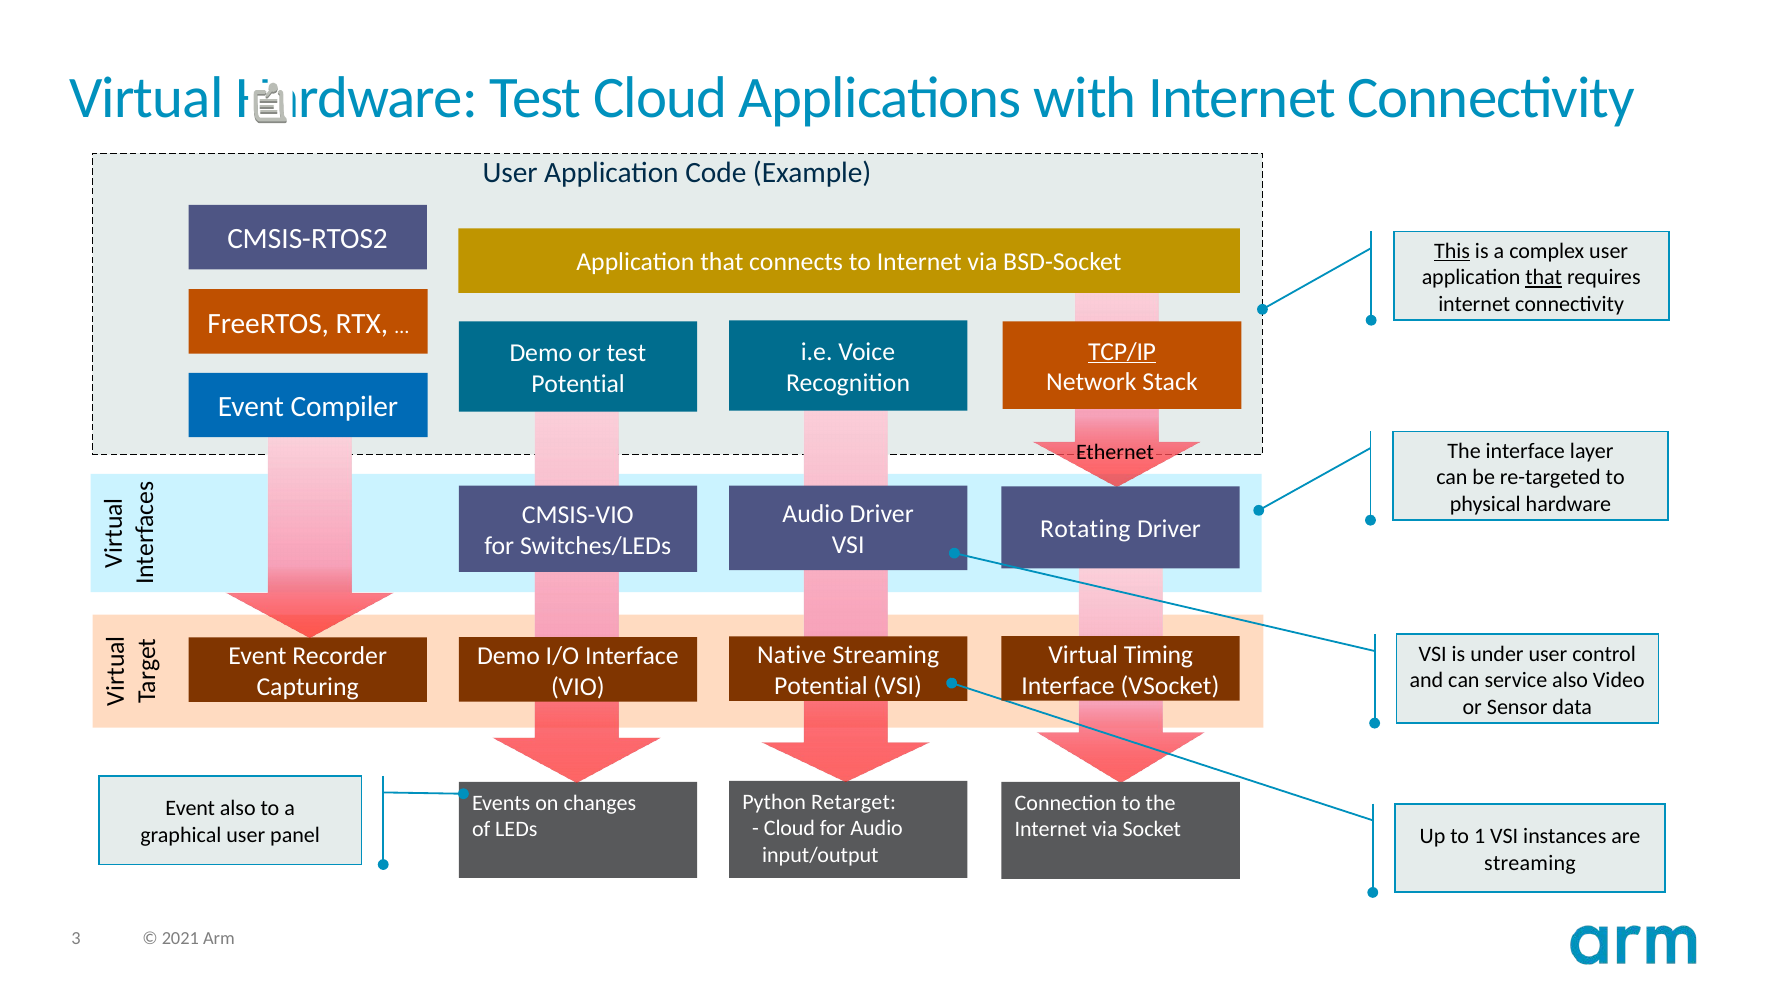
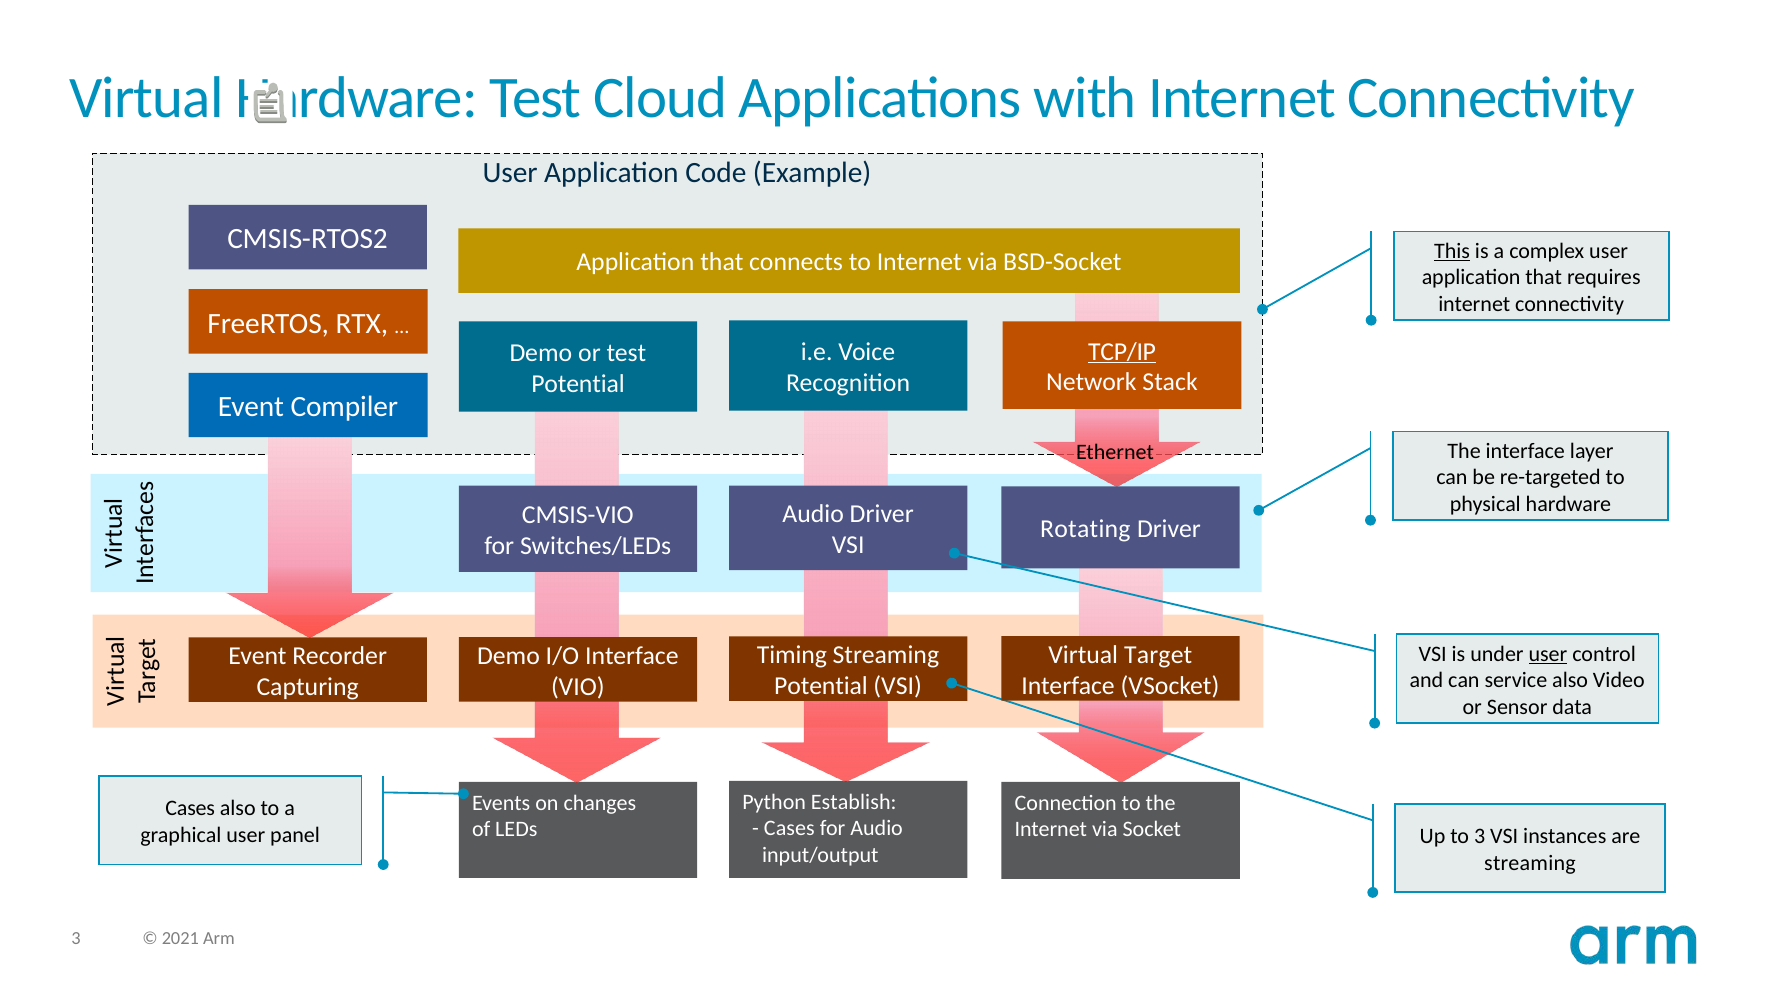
that at (1544, 277) underline: present -> none
Timing: Timing -> Target
Native: Native -> Timing
user at (1548, 654) underline: none -> present
Retarget: Retarget -> Establish
Event at (190, 809): Event -> Cases
Cloud at (789, 829): Cloud -> Cases
to 1: 1 -> 3
